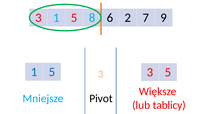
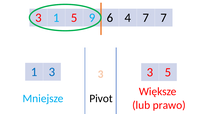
8: 8 -> 9
2: 2 -> 4
7 9: 9 -> 7
5 at (52, 72): 5 -> 3
tablicy: tablicy -> prawo
